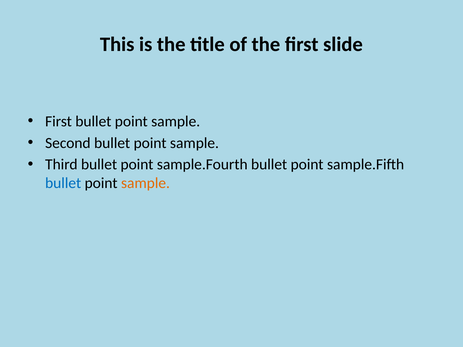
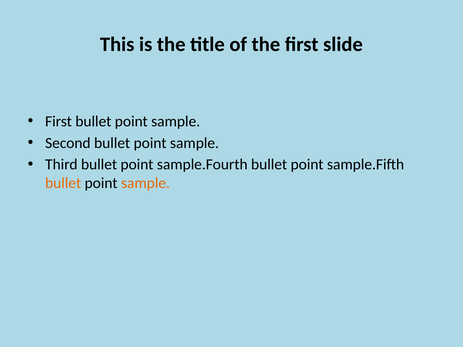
bullet at (63, 183) colour: blue -> orange
